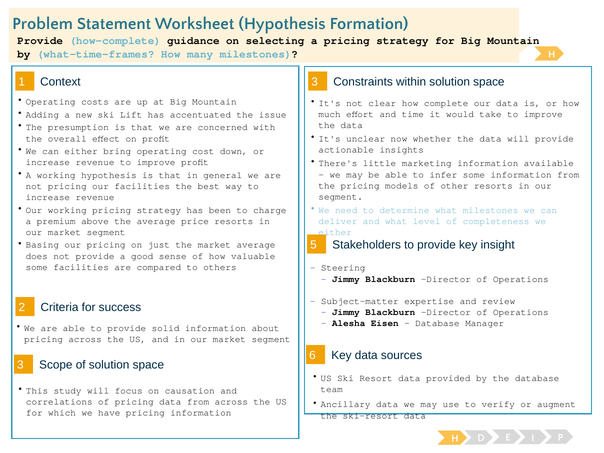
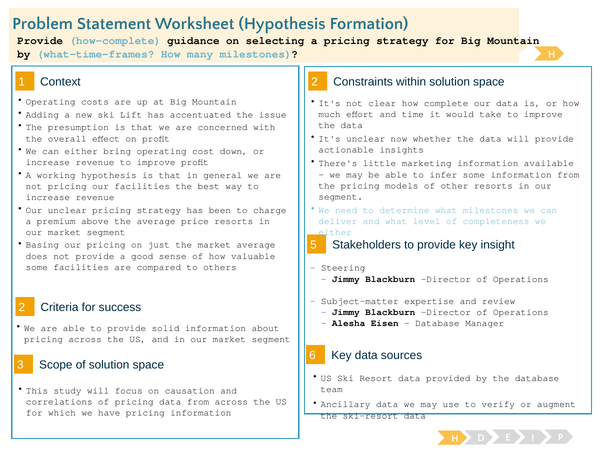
1 3: 3 -> 2
Our working: working -> unclear
